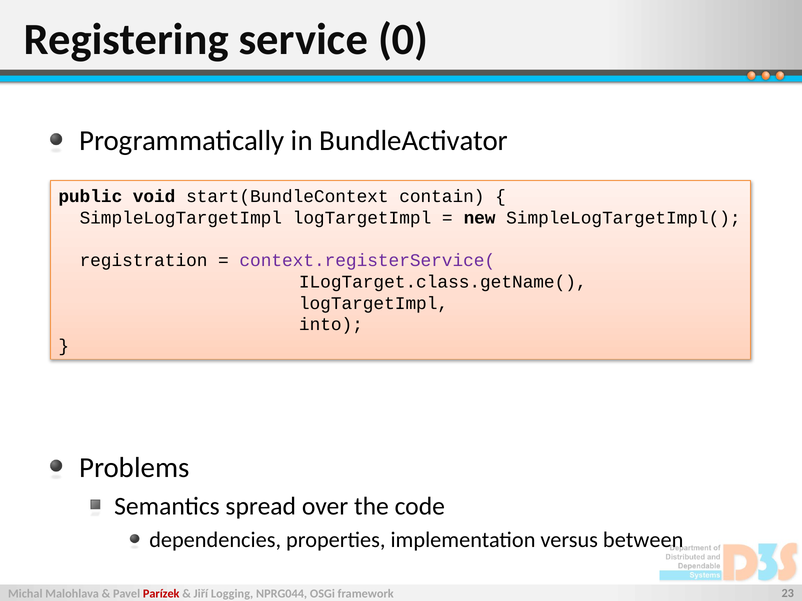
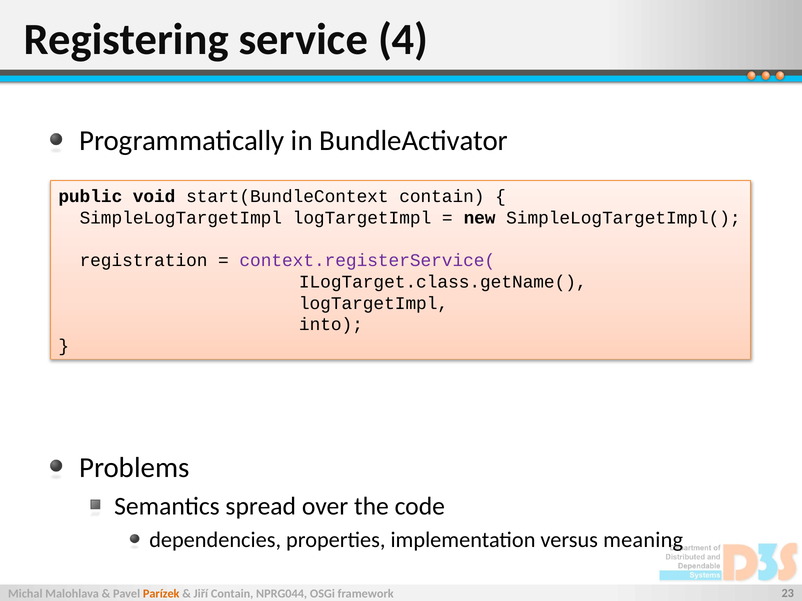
0: 0 -> 4
between: between -> meaning
Parízek colour: red -> orange
Jiří Logging: Logging -> Contain
